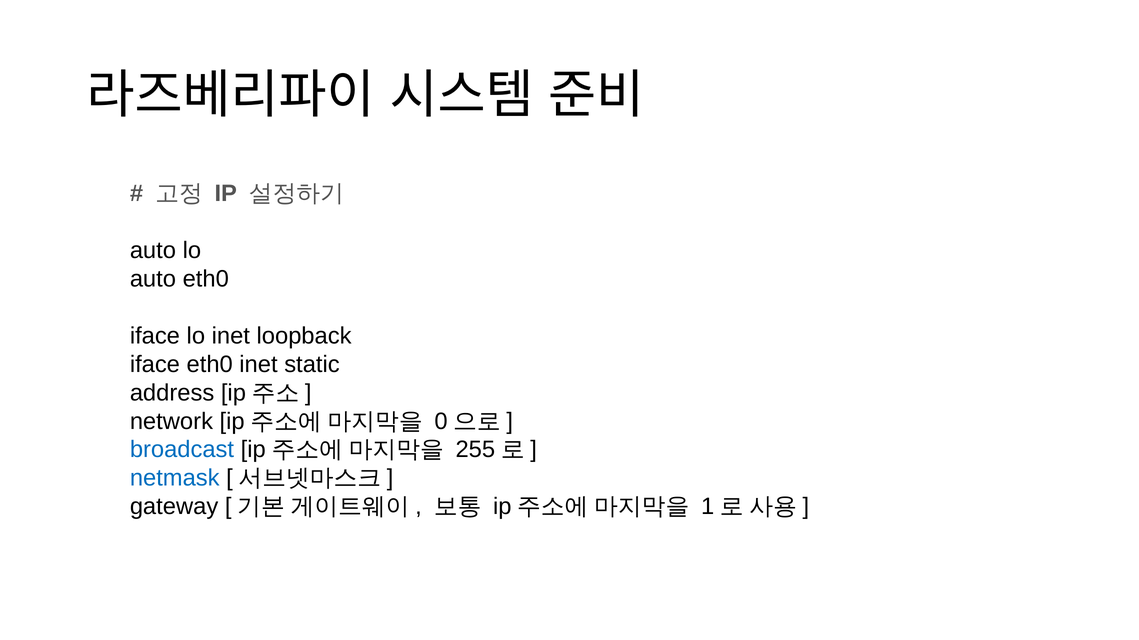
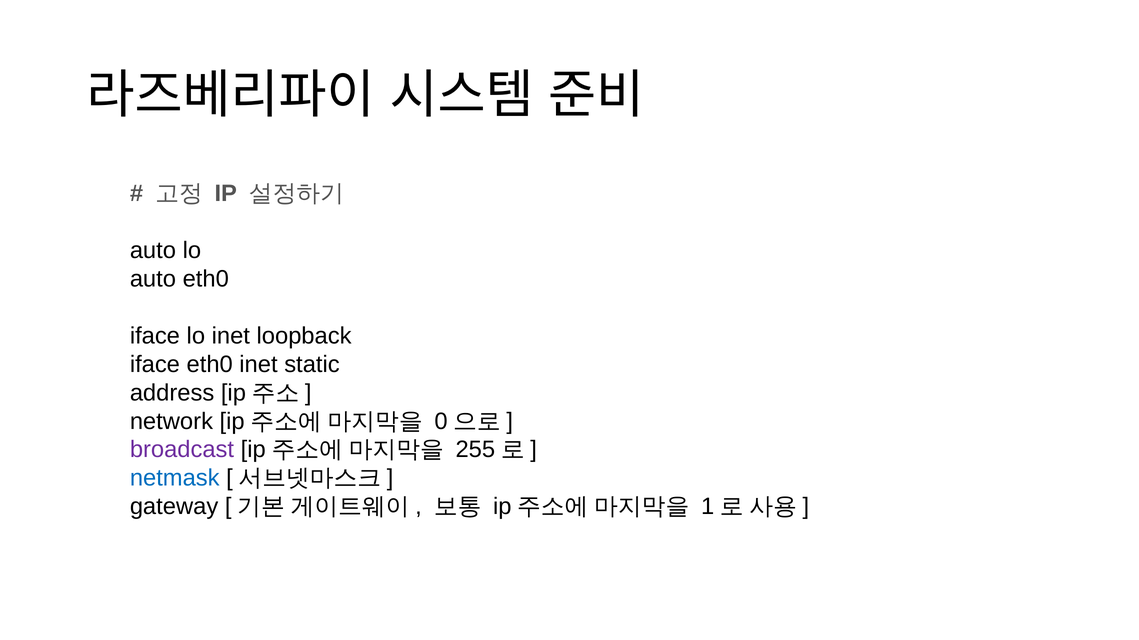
broadcast colour: blue -> purple
